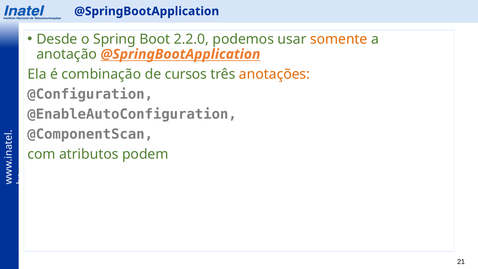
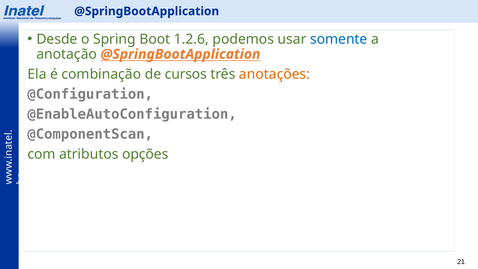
2.2.0: 2.2.0 -> 1.2.6
somente colour: orange -> blue
podem: podem -> opções
